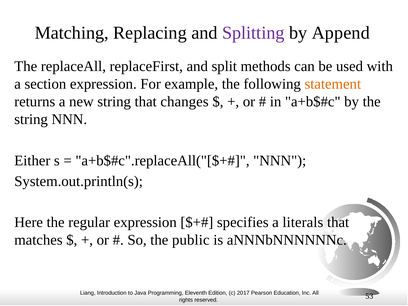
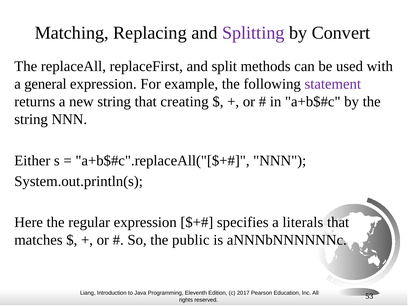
Append: Append -> Convert
section: section -> general
statement colour: orange -> purple
changes: changes -> creating
